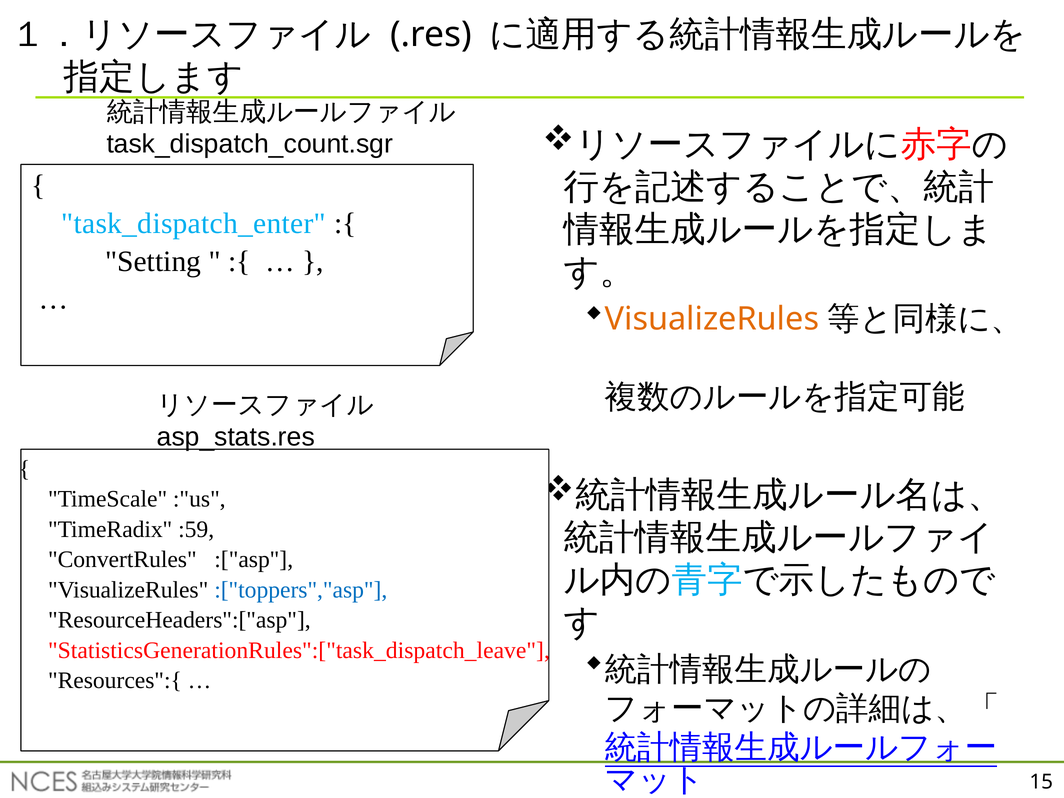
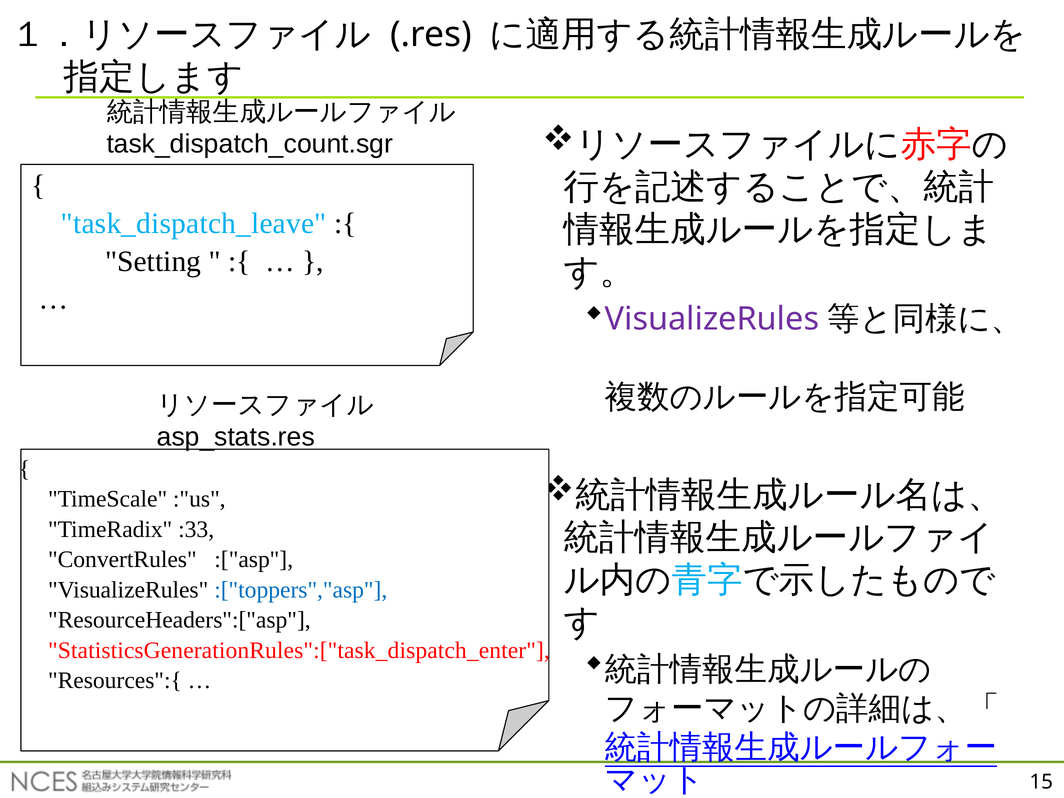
task_dispatch_enter: task_dispatch_enter -> task_dispatch_leave
VisualizeRules at (712, 319) colour: orange -> purple
:59: :59 -> :33
StatisticsGenerationRules":["task_dispatch_leave: StatisticsGenerationRules":["task_dispatch_leave -> StatisticsGenerationRules":["task_dispatch_enter
